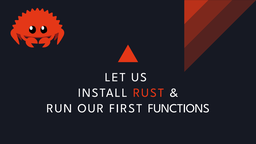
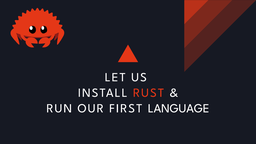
FUNCTIONS: FUNCTIONS -> LANGUAGE
